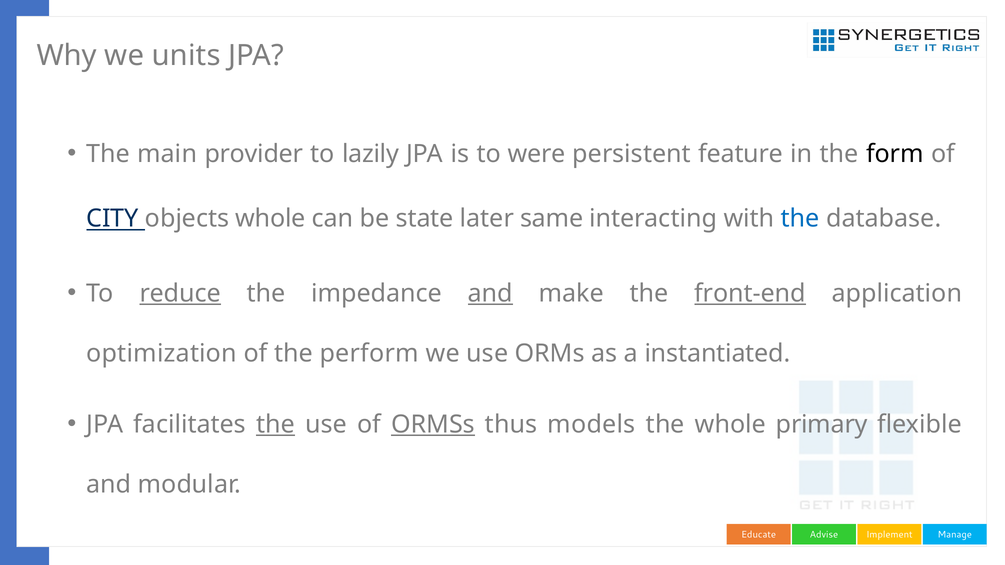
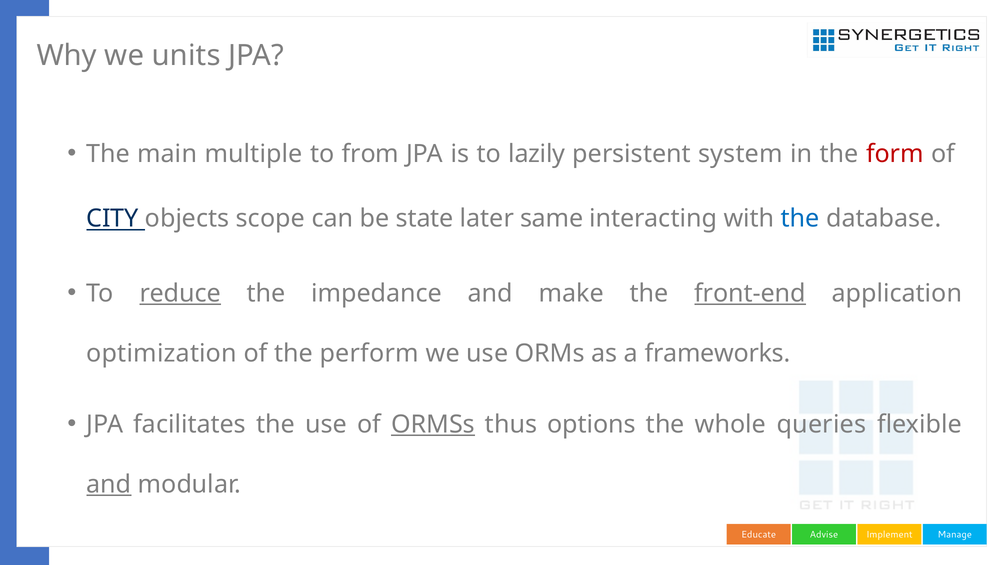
provider: provider -> multiple
lazily: lazily -> from
were: were -> lazily
feature: feature -> system
form colour: black -> red
objects whole: whole -> scope
and at (490, 293) underline: present -> none
instantiated: instantiated -> frameworks
the at (276, 425) underline: present -> none
models: models -> options
primary: primary -> queries
and at (109, 485) underline: none -> present
